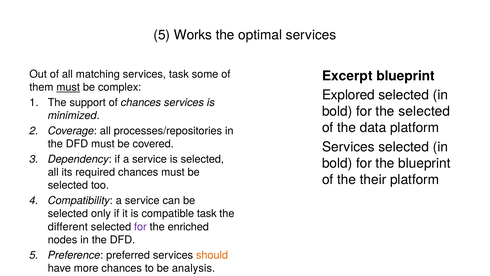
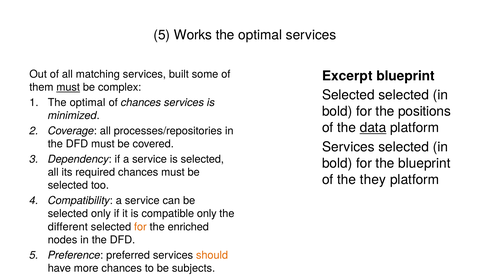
services task: task -> built
Explored at (348, 95): Explored -> Selected
support at (88, 102): support -> optimal
the selected: selected -> positions
data underline: none -> present
their: their -> they
compatible task: task -> only
for at (140, 226) colour: purple -> orange
analysis: analysis -> subjects
